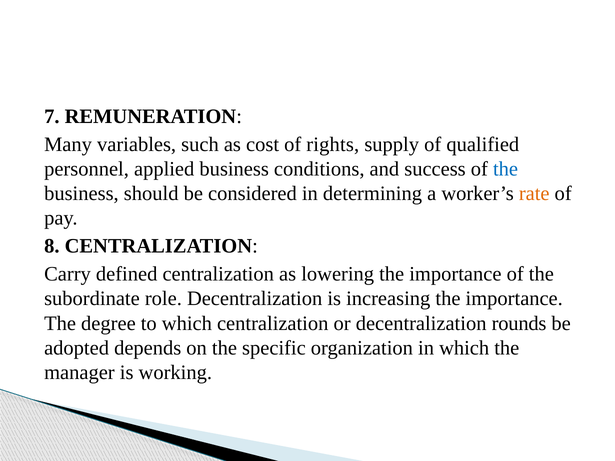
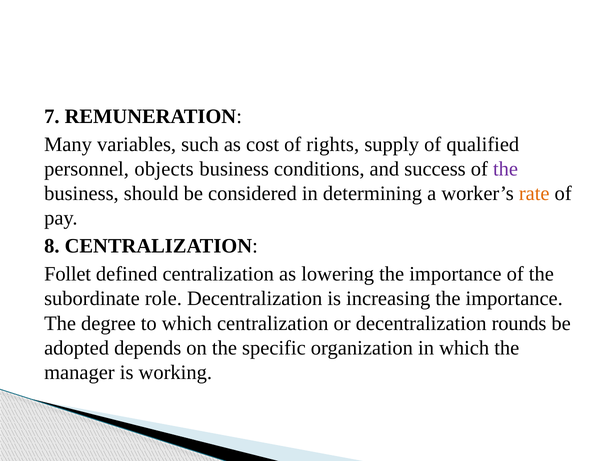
applied: applied -> objects
the at (506, 169) colour: blue -> purple
Carry: Carry -> Follet
